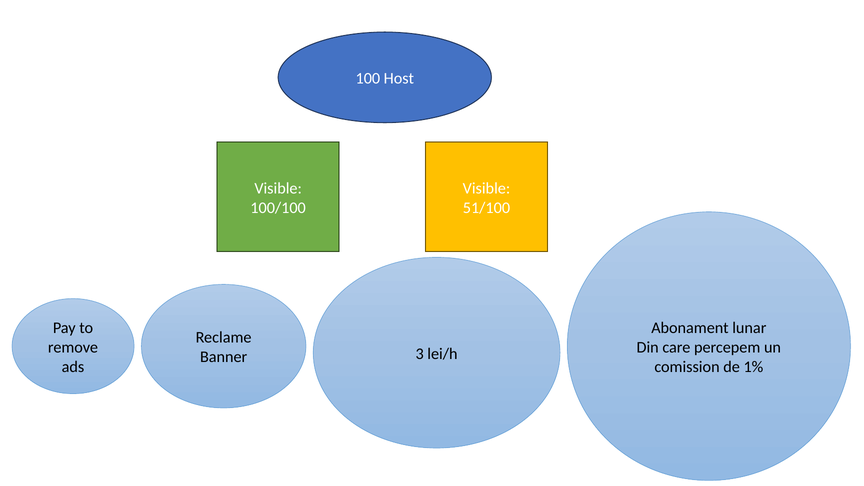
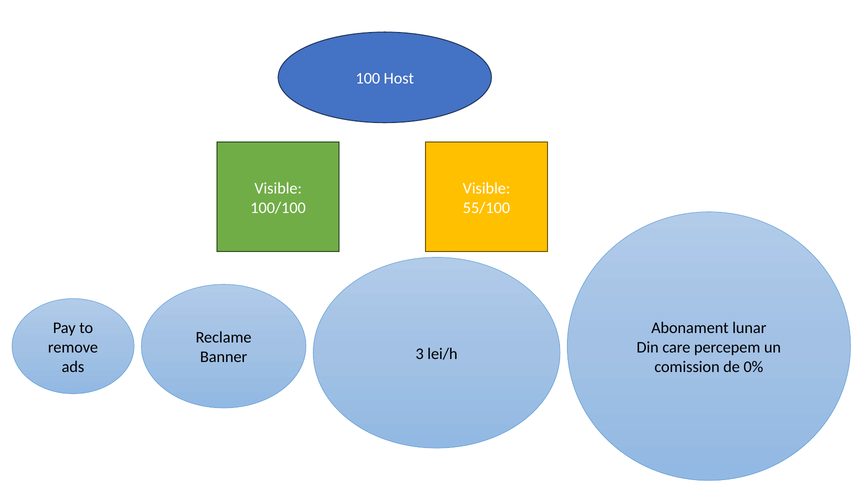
51/100: 51/100 -> 55/100
1%: 1% -> 0%
